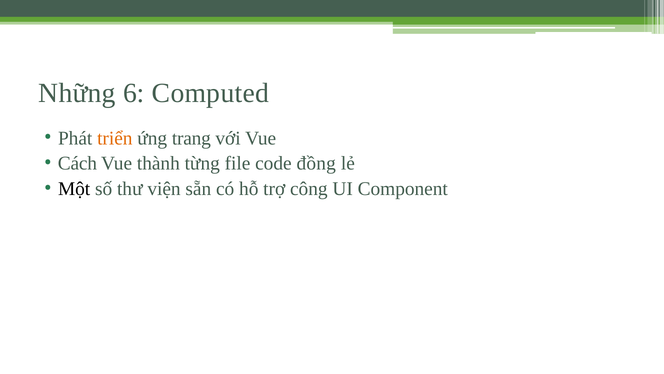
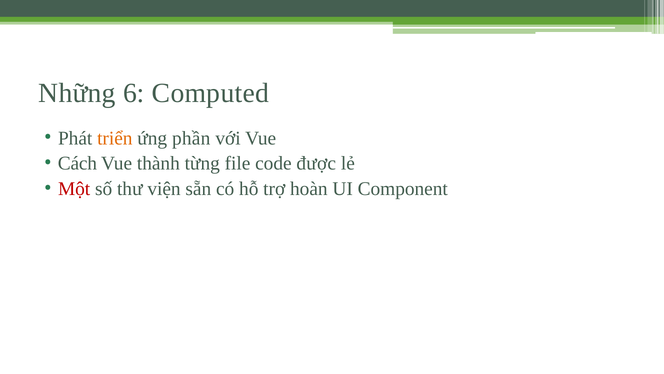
trang: trang -> phần
đồng: đồng -> được
Một colour: black -> red
công: công -> hoàn
